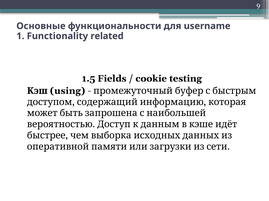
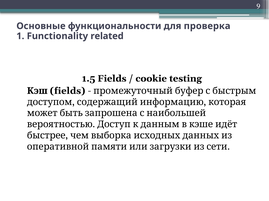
username: username -> проверка
using at (68, 91): using -> fields
